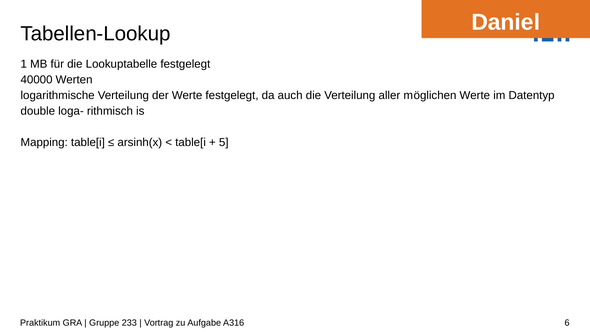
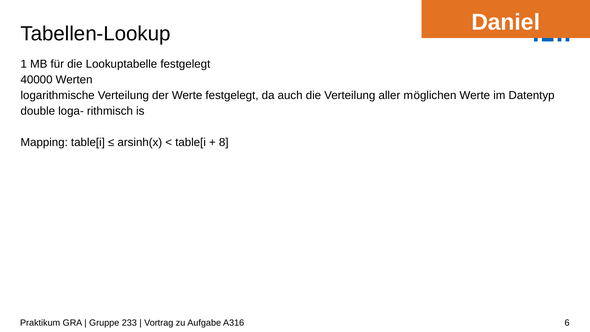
5: 5 -> 8
